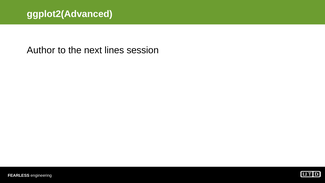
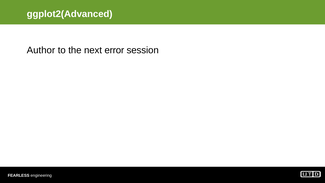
lines: lines -> error
